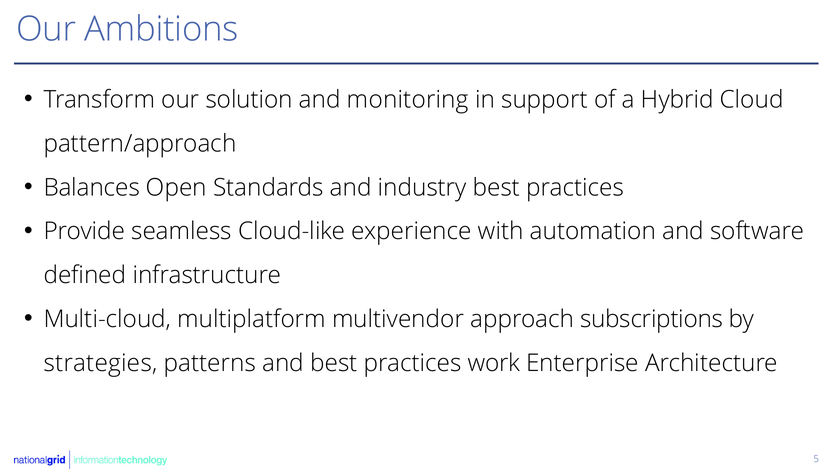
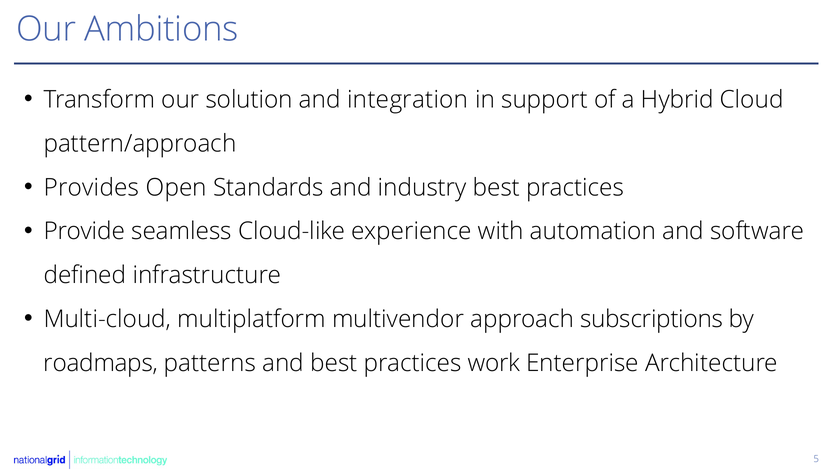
monitoring: monitoring -> integration
Balances: Balances -> Provides
strategies: strategies -> roadmaps
